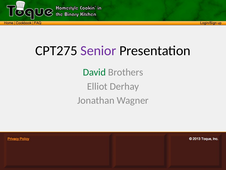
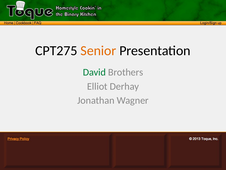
Senior colour: purple -> orange
